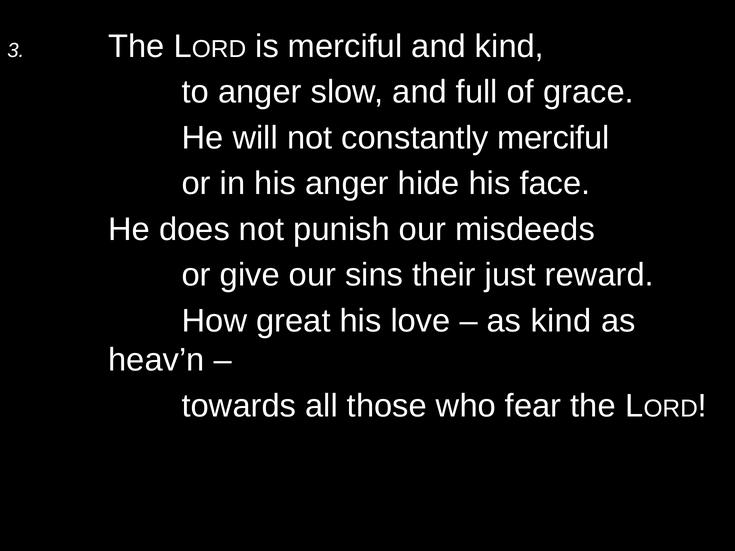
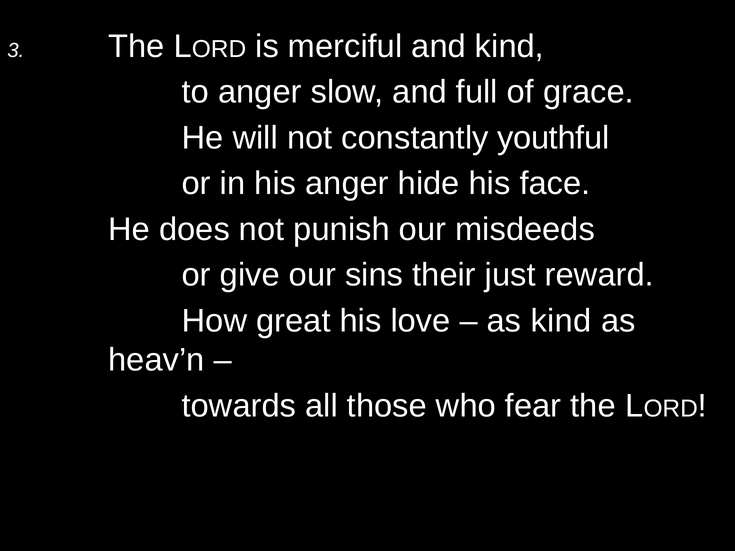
constantly merciful: merciful -> youthful
